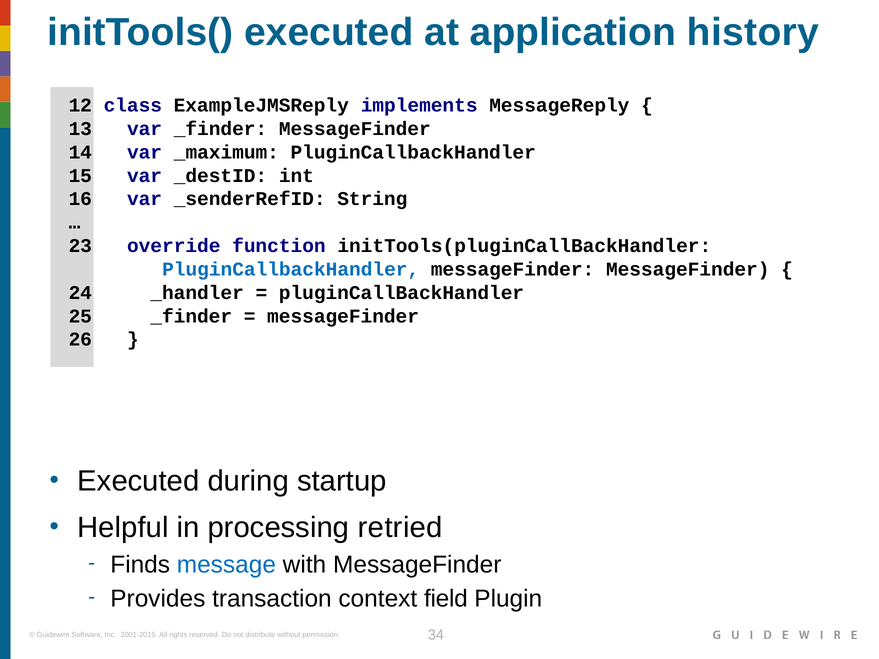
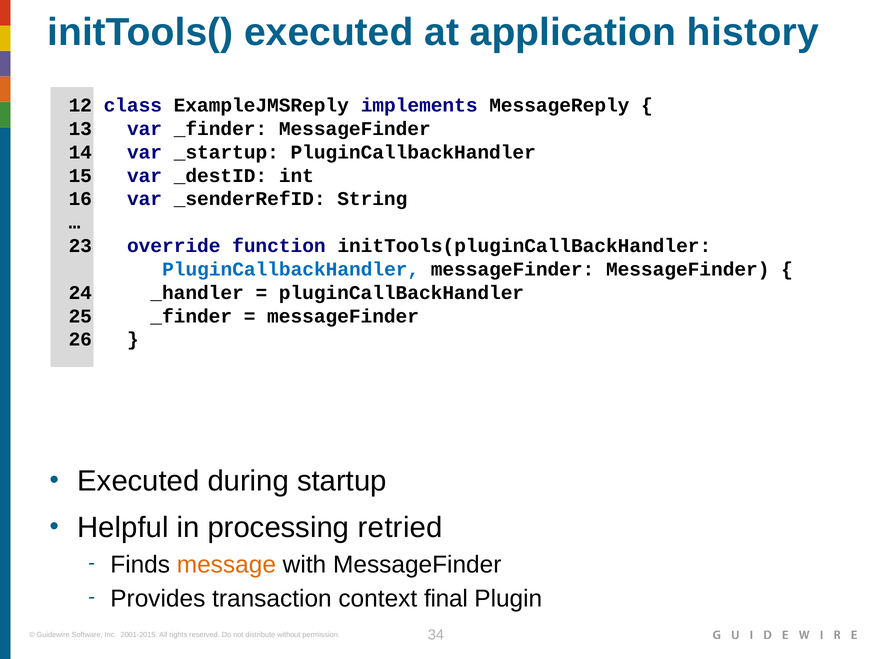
_maximum: _maximum -> _startup
message colour: blue -> orange
field: field -> final
